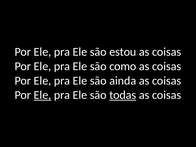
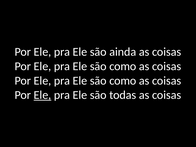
estou: estou -> ainda
ainda at (123, 81): ainda -> como
todas underline: present -> none
